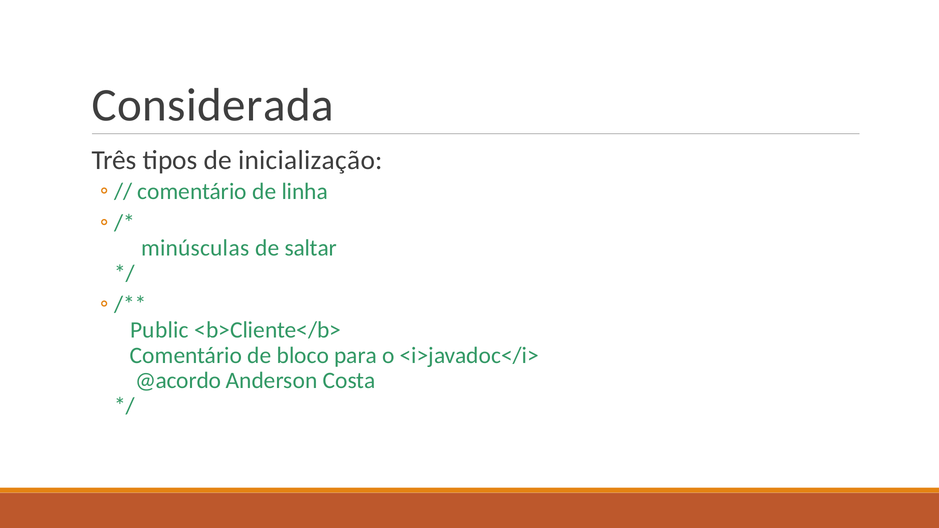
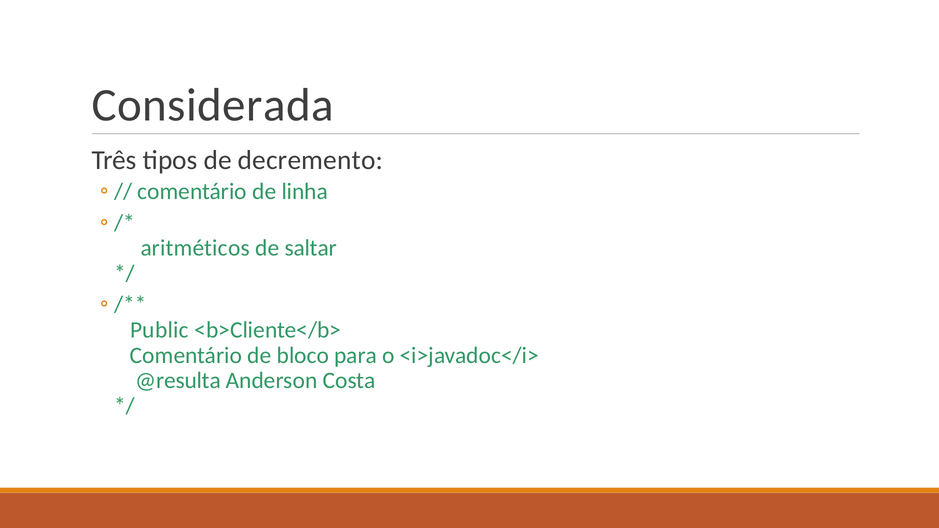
inicialização: inicialização -> decremento
minúsculas: minúsculas -> aritméticos
@acordo: @acordo -> @resulta
